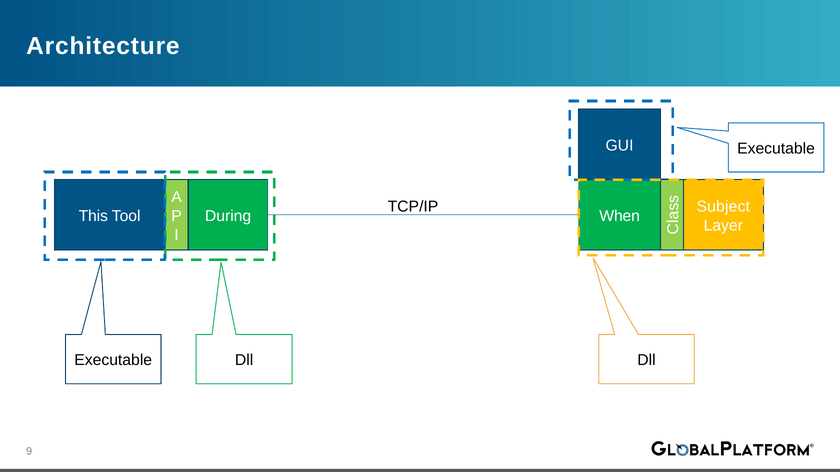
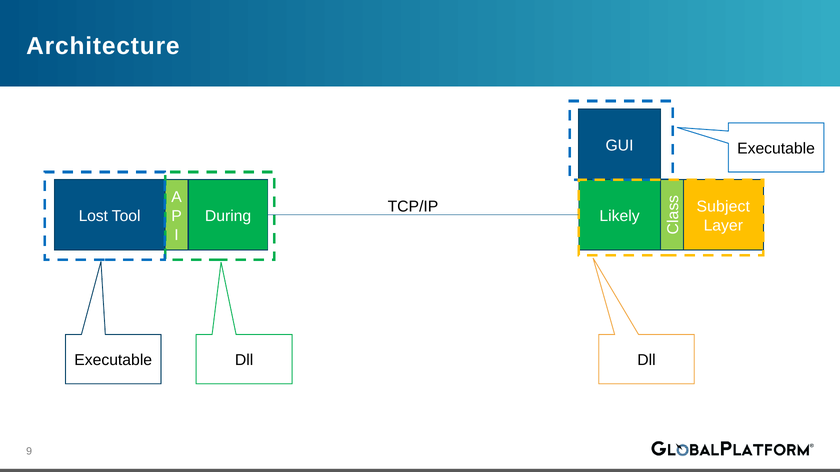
This: This -> Lost
When: When -> Likely
